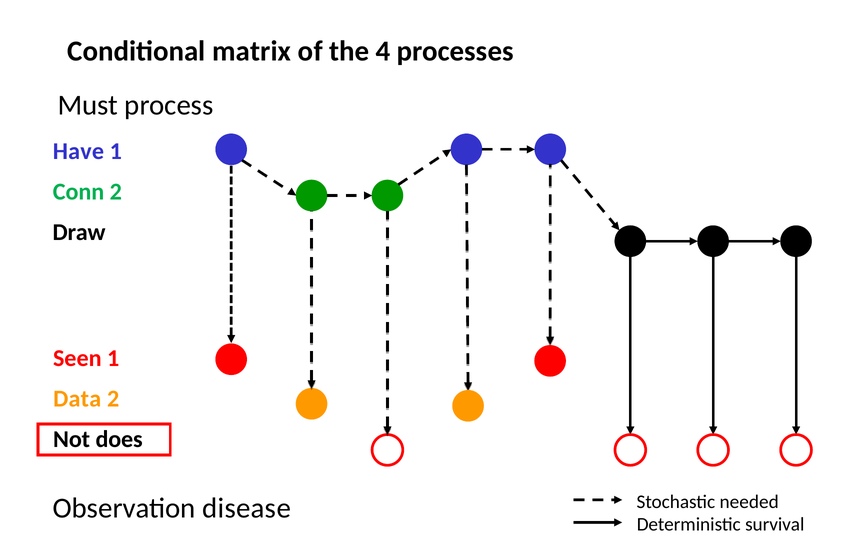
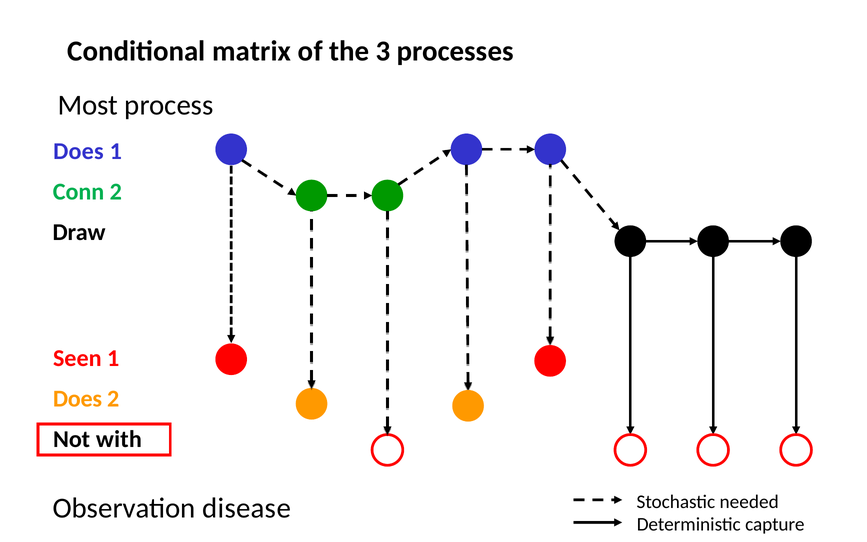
4: 4 -> 3
Must: Must -> Most
Have at (78, 151): Have -> Does
Data at (77, 399): Data -> Does
does: does -> with
survival: survival -> capture
